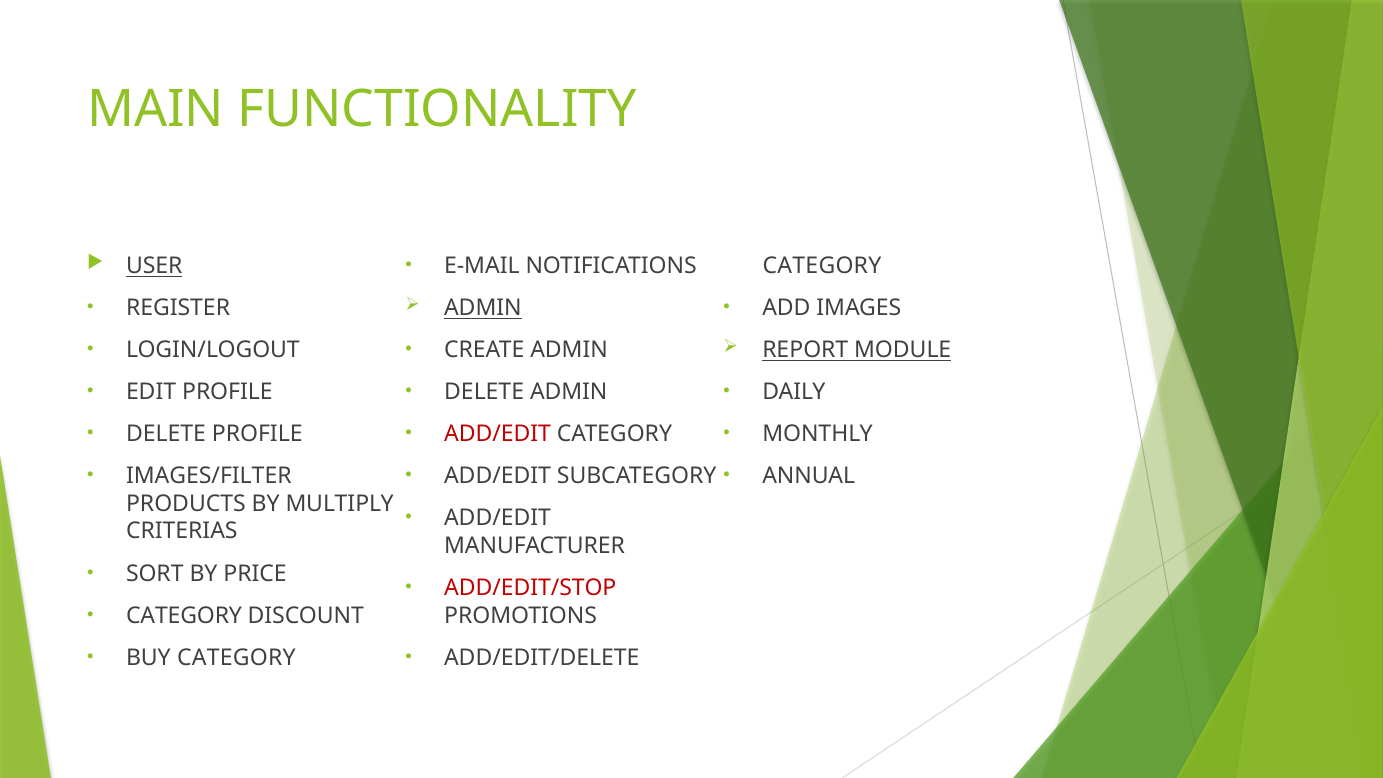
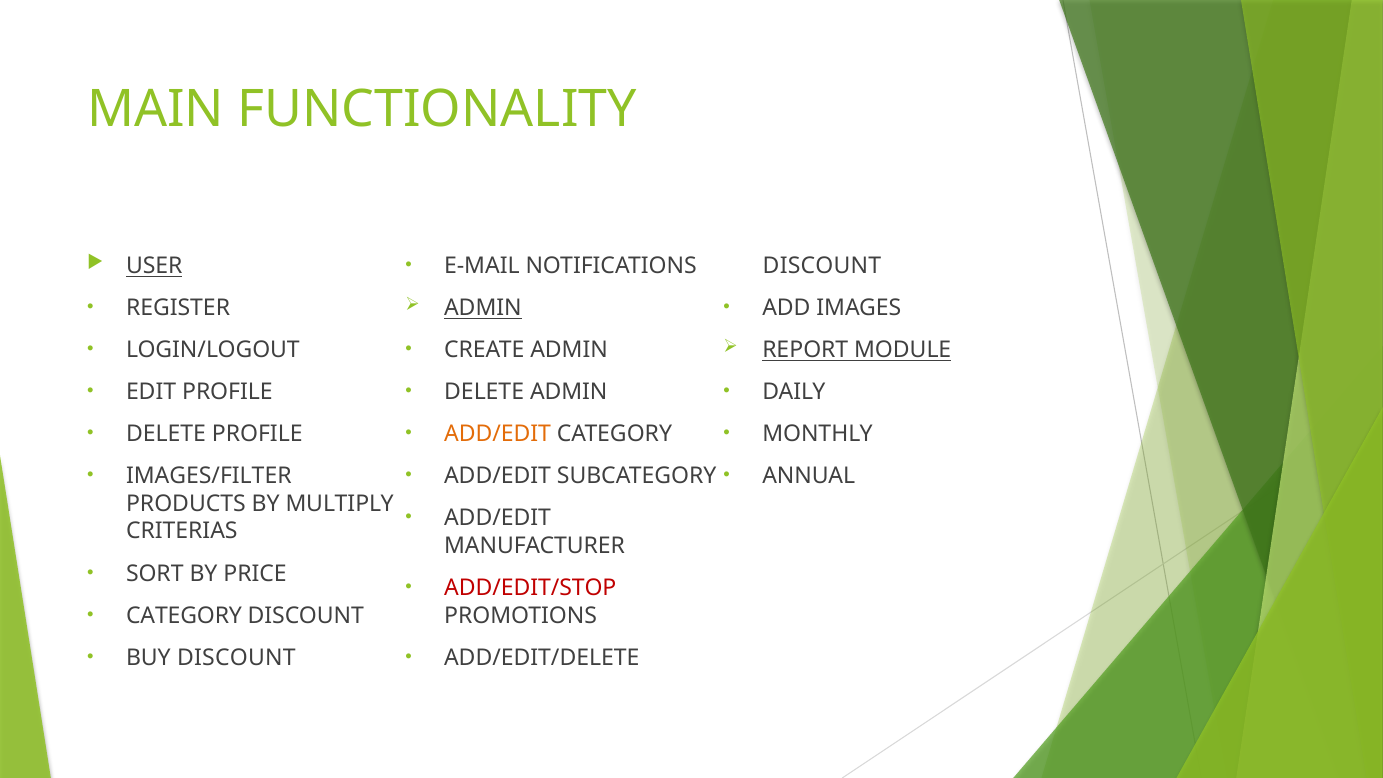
CATEGORY at (822, 266): CATEGORY -> DISCOUNT
ADD/EDIT at (498, 434) colour: red -> orange
BUY CATEGORY: CATEGORY -> DISCOUNT
